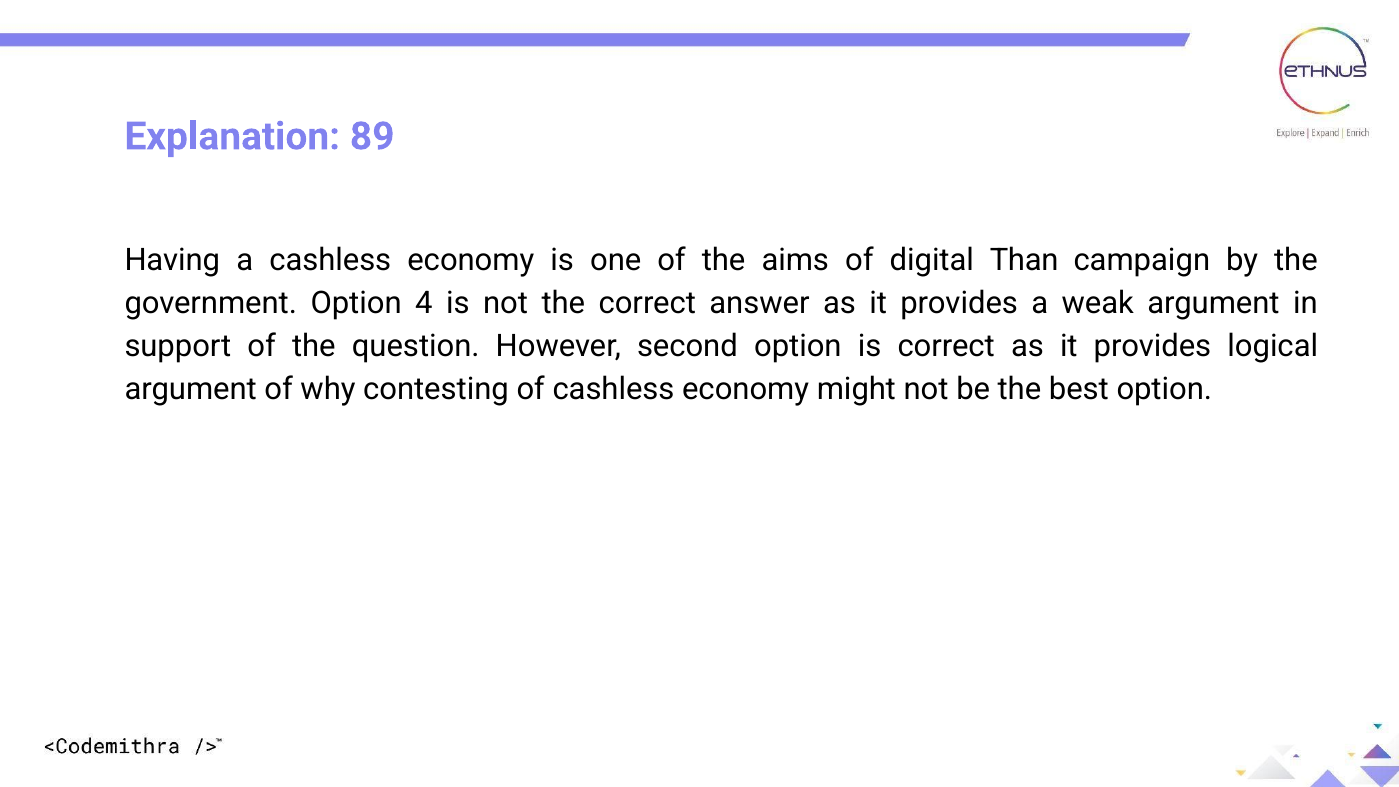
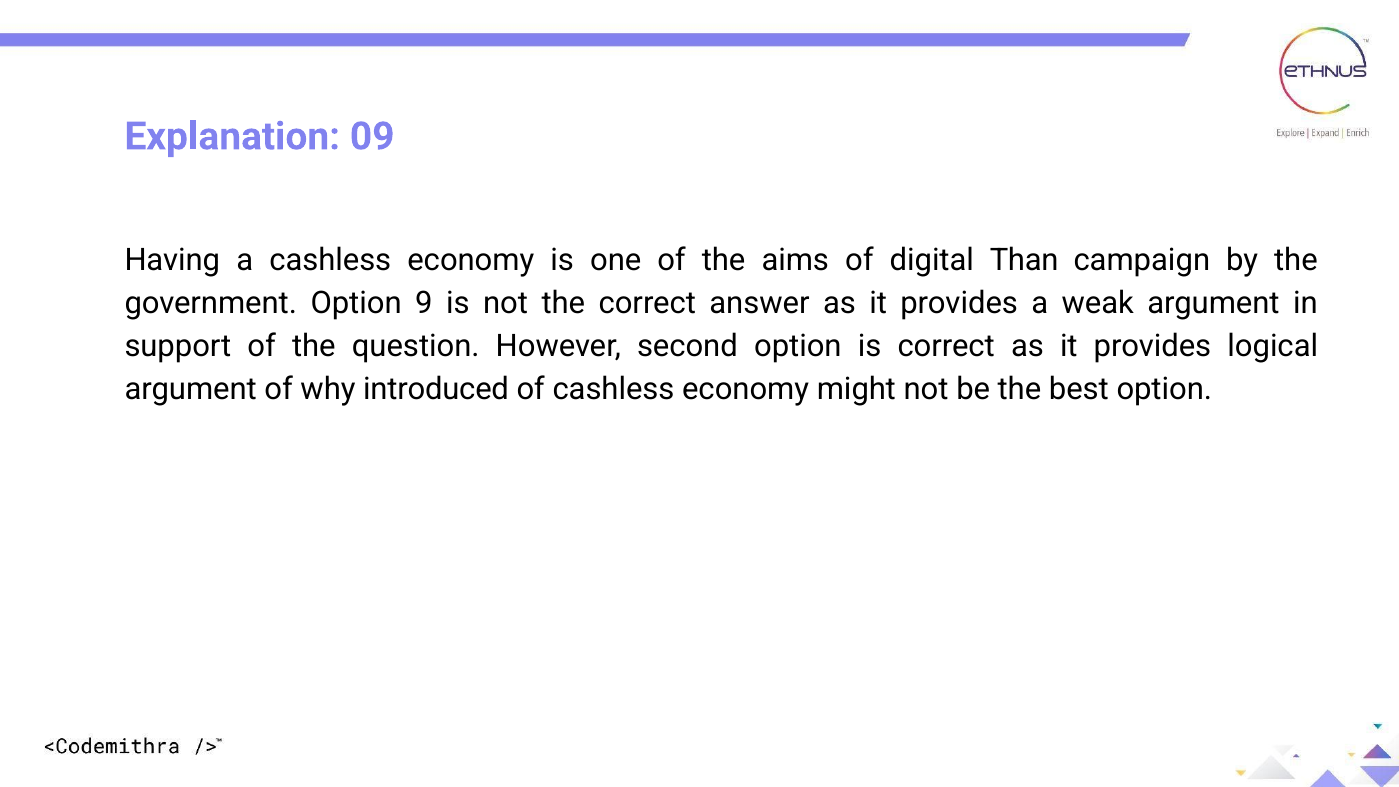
89: 89 -> 09
4: 4 -> 9
contesting: contesting -> introduced
